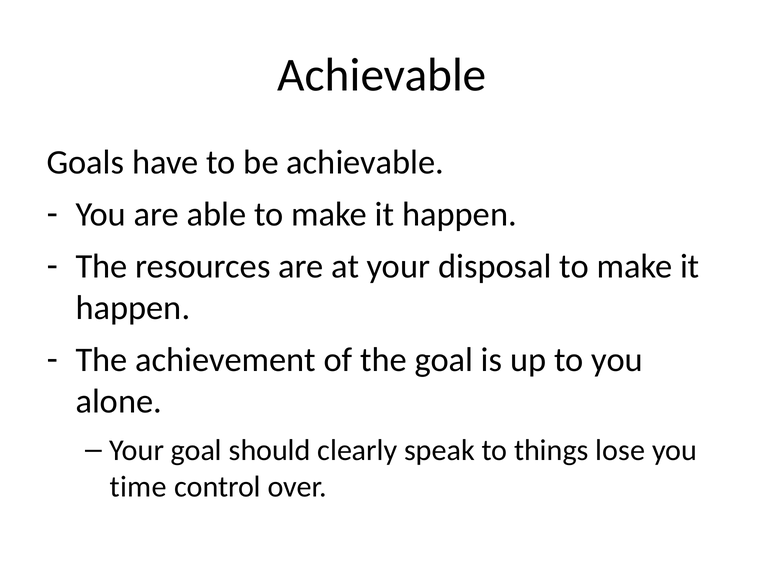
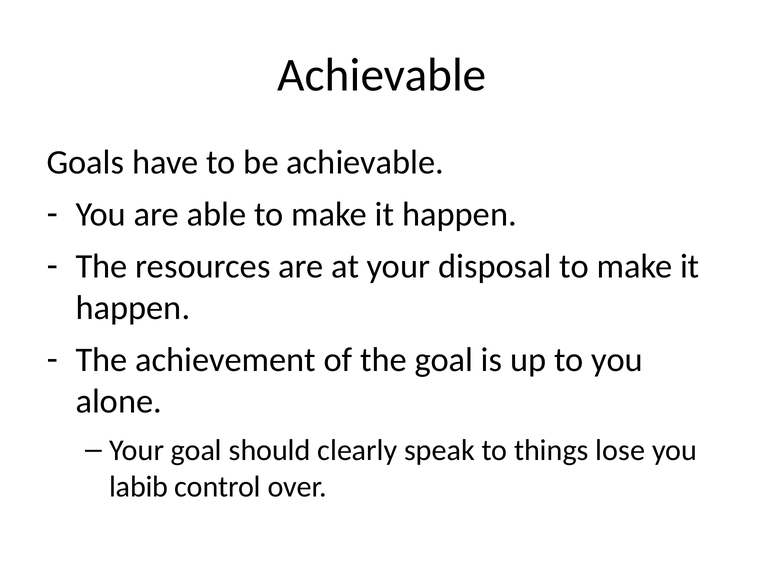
time: time -> labib
